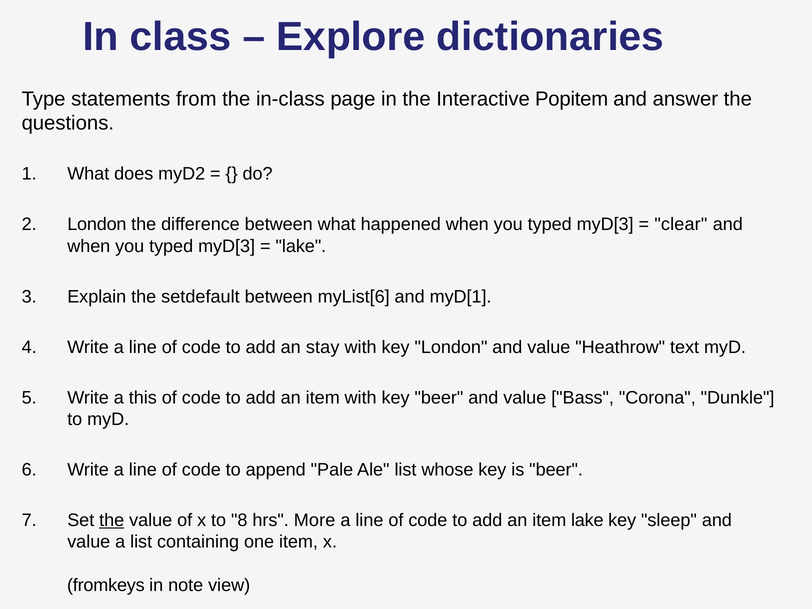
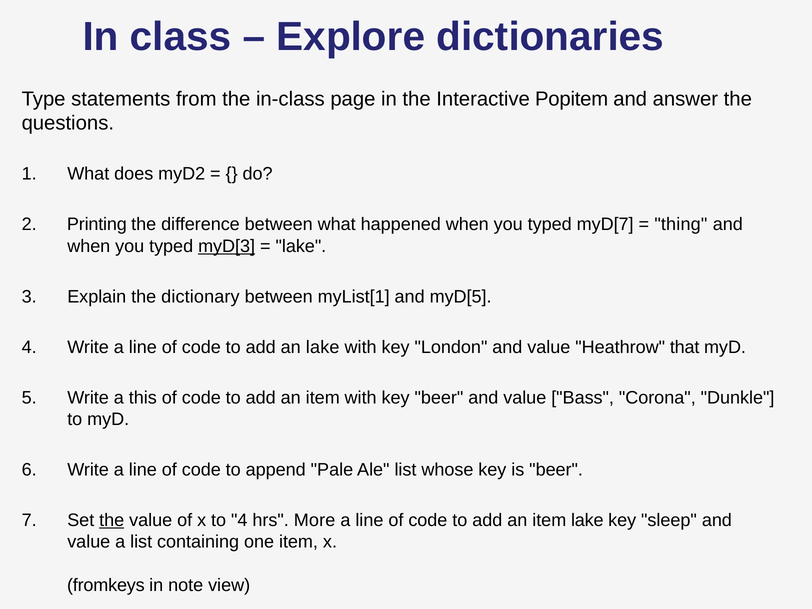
London at (97, 225): London -> Printing
myD[3 at (605, 225): myD[3 -> myD[7
clear: clear -> thing
myD[3 at (227, 246) underline: none -> present
setdefault: setdefault -> dictionary
myList[6: myList[6 -> myList[1
myD[1: myD[1 -> myD[5
an stay: stay -> lake
text: text -> that
to 8: 8 -> 4
